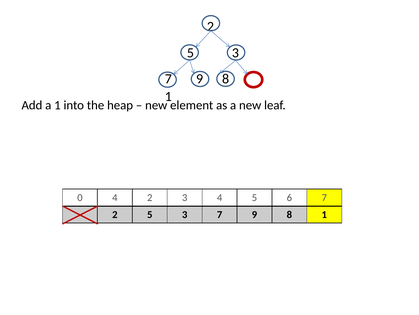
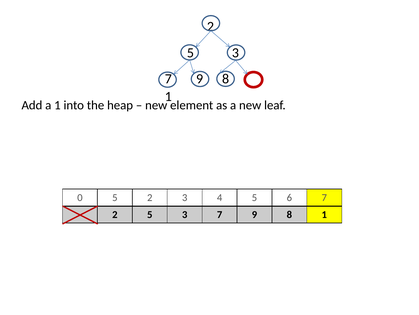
0 4: 4 -> 5
